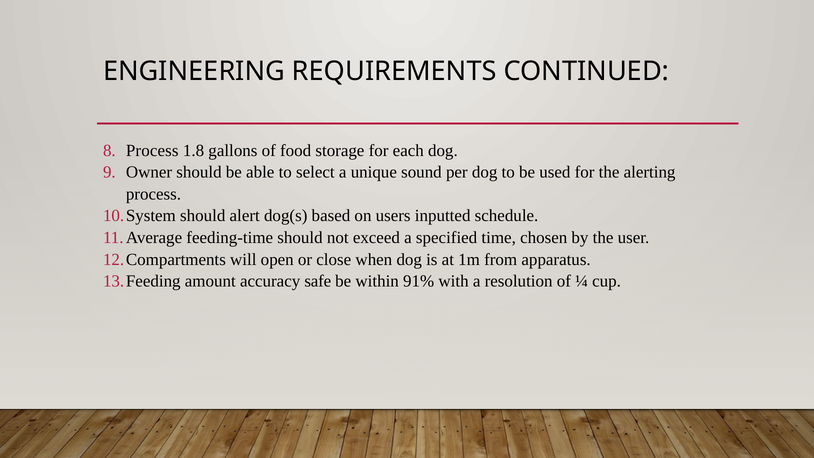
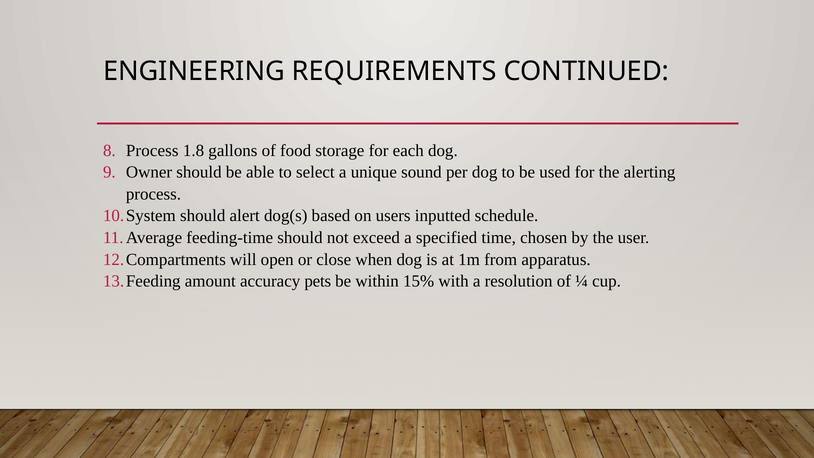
safe: safe -> pets
91%: 91% -> 15%
